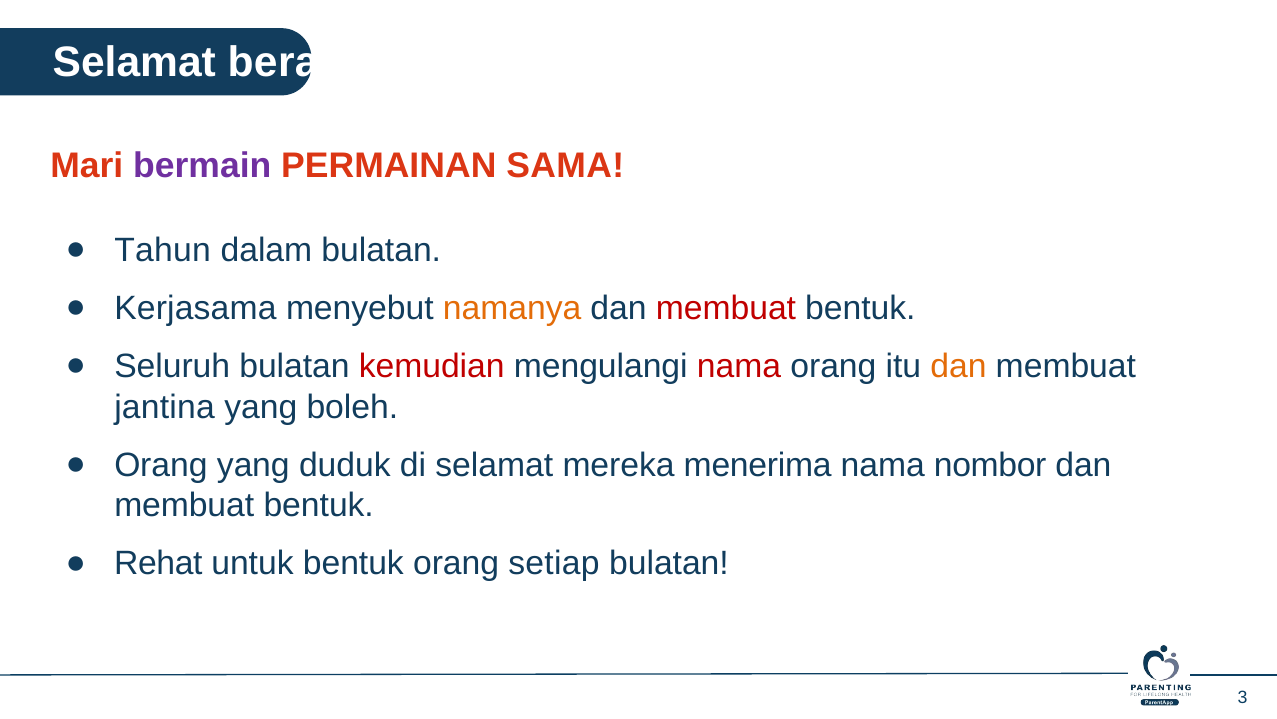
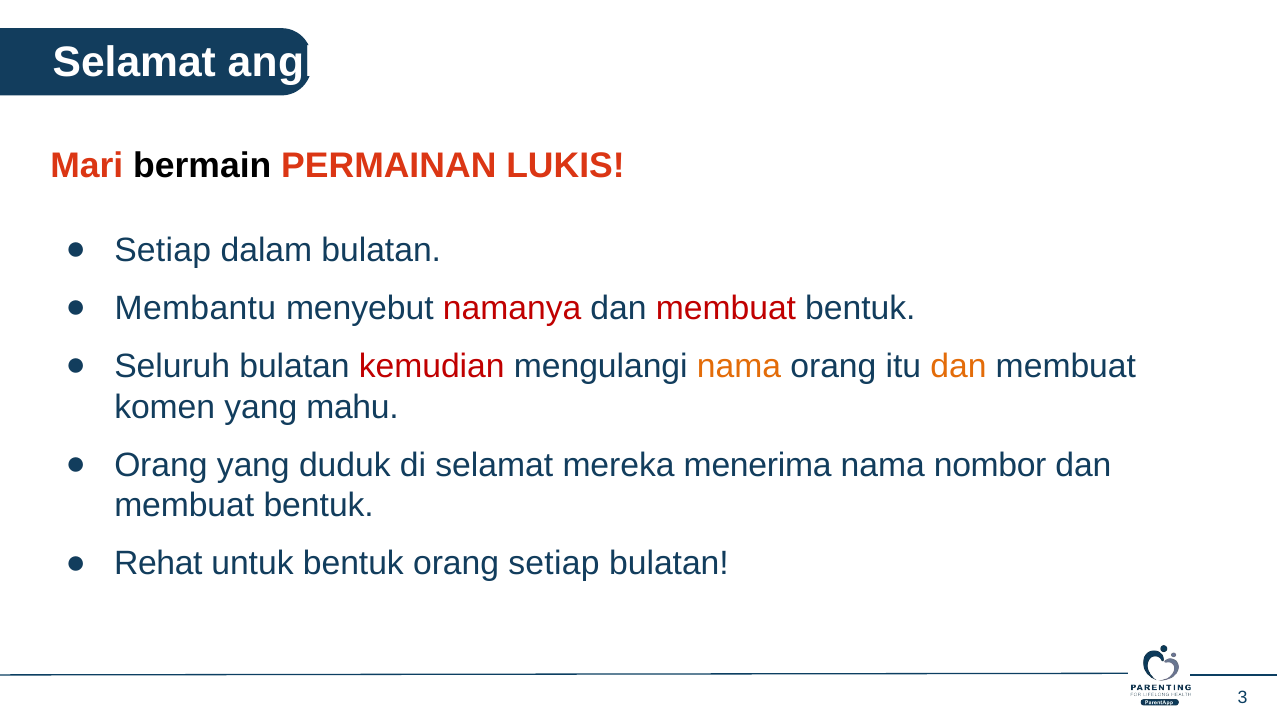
berasa: berasa -> angkat
bermain colour: purple -> black
SAMA: SAMA -> LUKIS
Tahun at (163, 250): Tahun -> Setiap
Kerjasama: Kerjasama -> Membantu
namanya colour: orange -> red
nama at (739, 366) colour: red -> orange
jantina: jantina -> komen
boleh: boleh -> mahu
